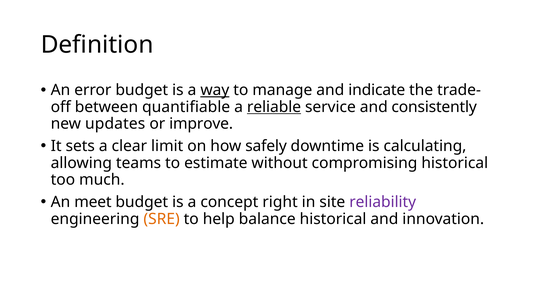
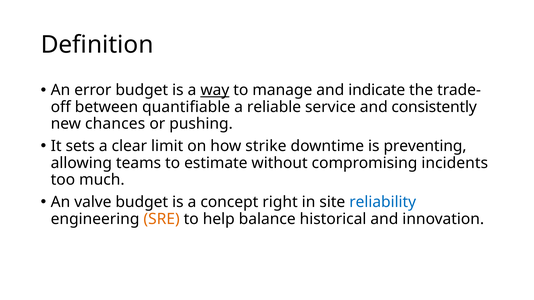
reliable underline: present -> none
updates: updates -> chances
improve: improve -> pushing
safely: safely -> strike
calculating: calculating -> preventing
compromising historical: historical -> incidents
meet: meet -> valve
reliability colour: purple -> blue
